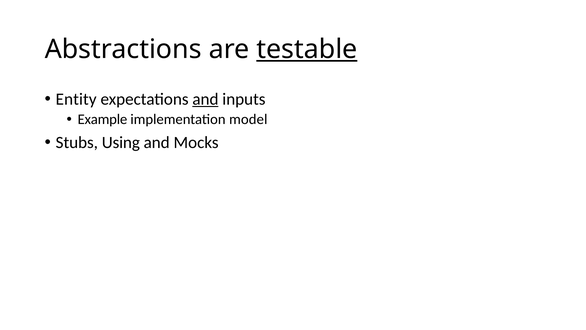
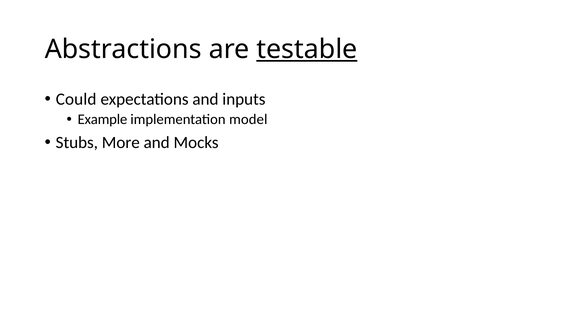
Entity: Entity -> Could
and at (205, 99) underline: present -> none
Using: Using -> More
